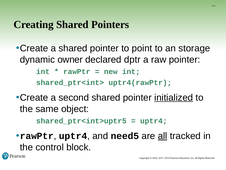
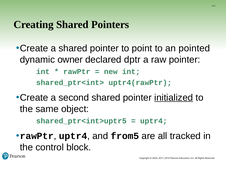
storage: storage -> pointed
need5: need5 -> from5
all at (163, 136) underline: present -> none
